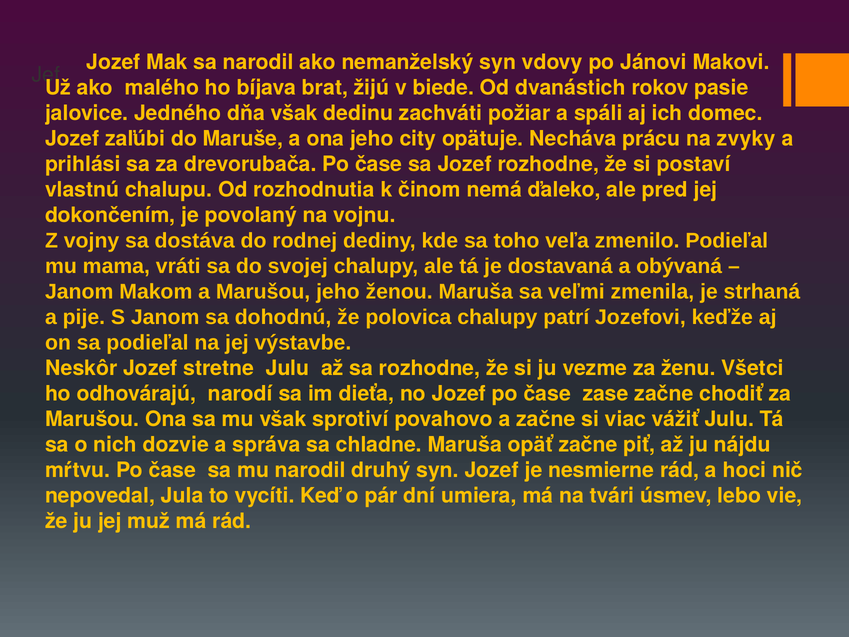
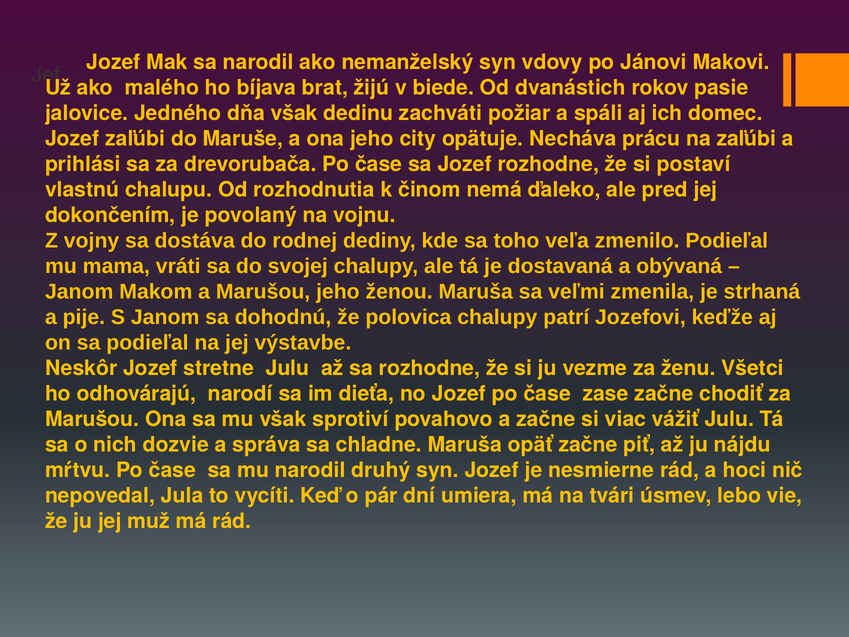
na zvyky: zvyky -> zaľúbi
